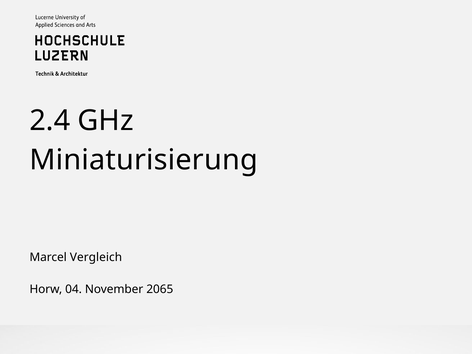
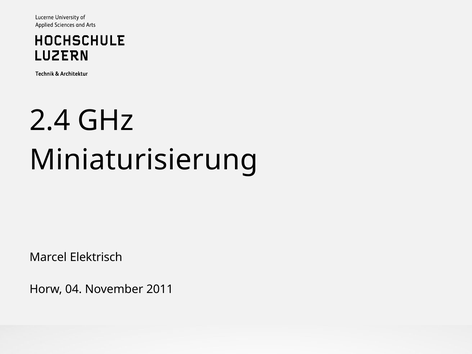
Vergleich: Vergleich -> Elektrisch
2065: 2065 -> 2011
